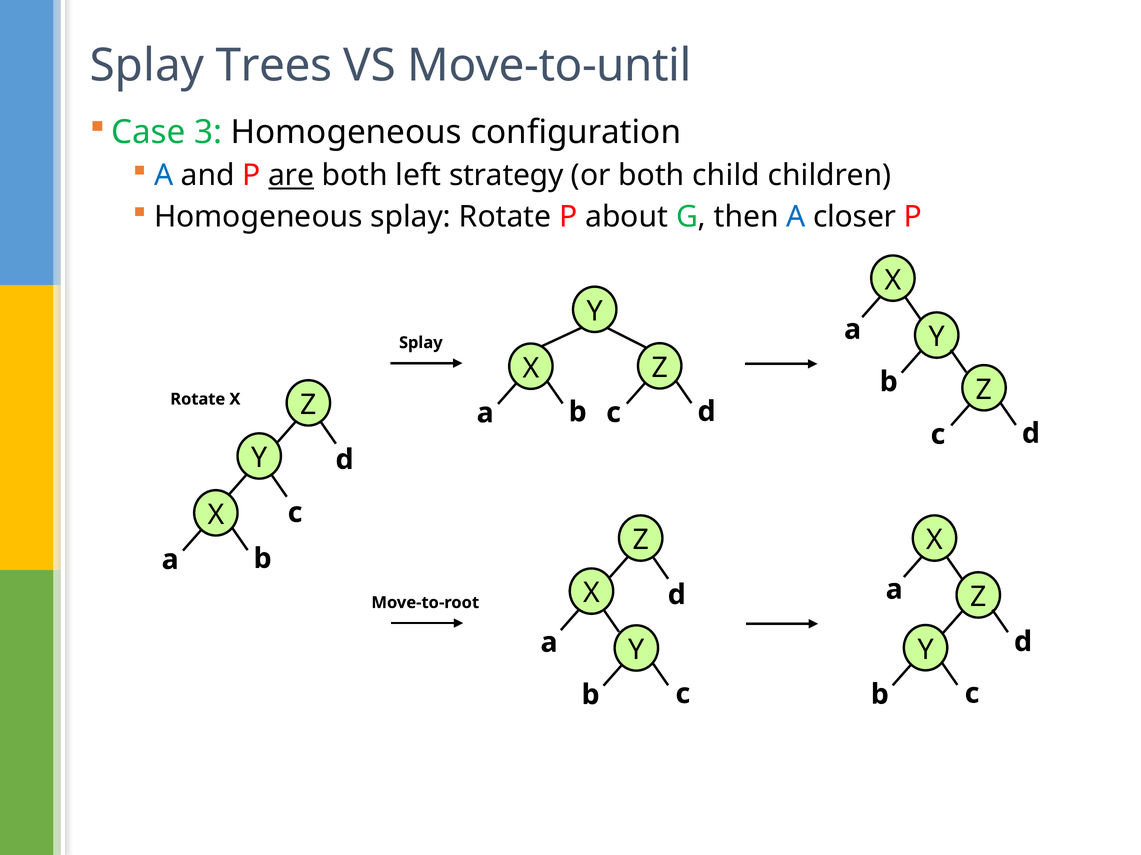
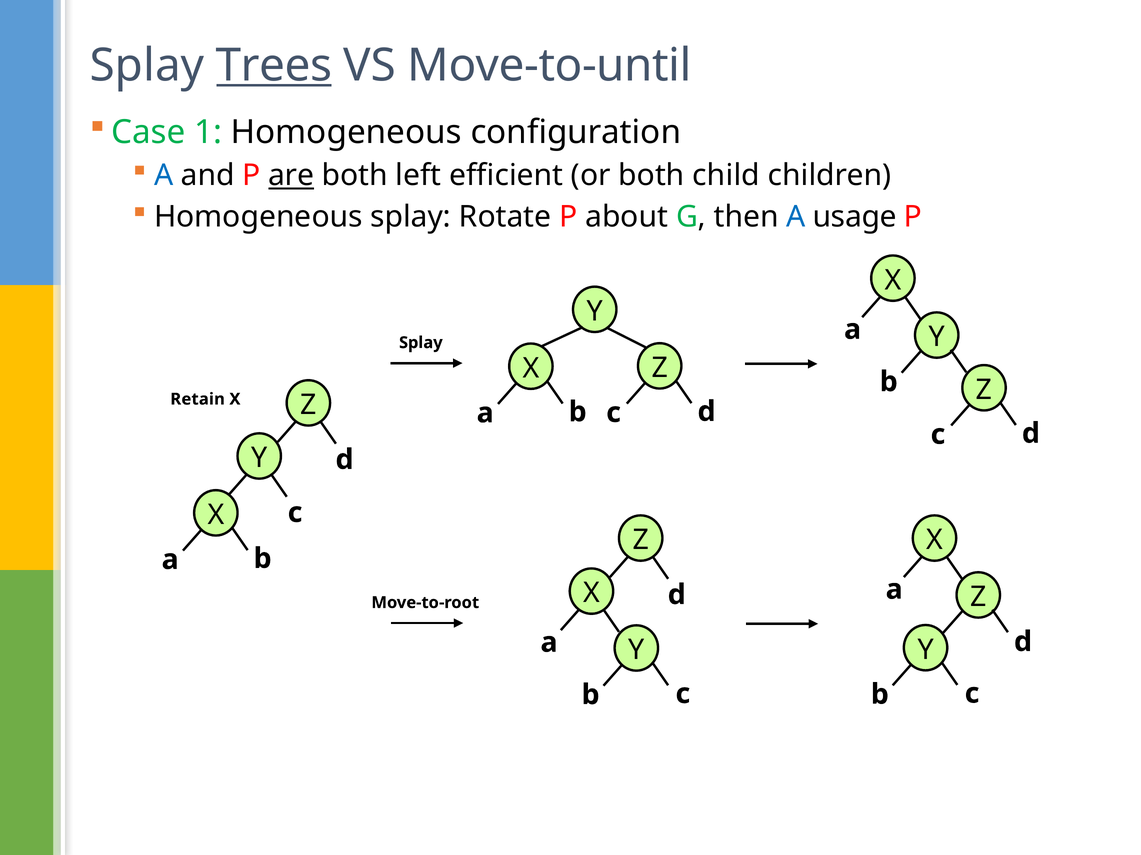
Trees underline: none -> present
3: 3 -> 1
strategy: strategy -> efficient
closer: closer -> usage
Rotate at (198, 399): Rotate -> Retain
